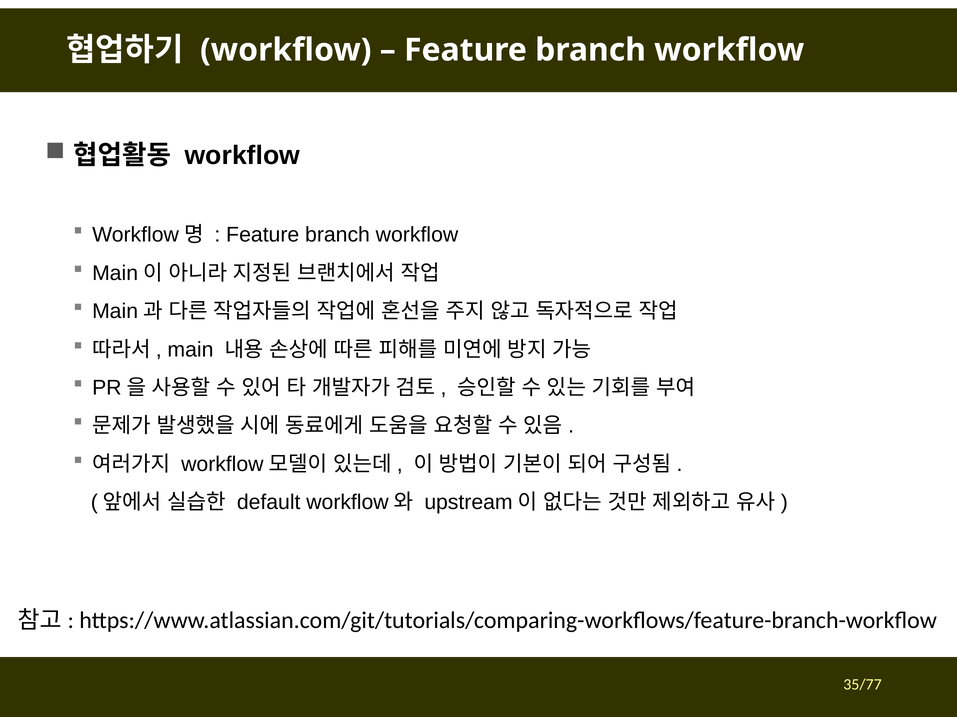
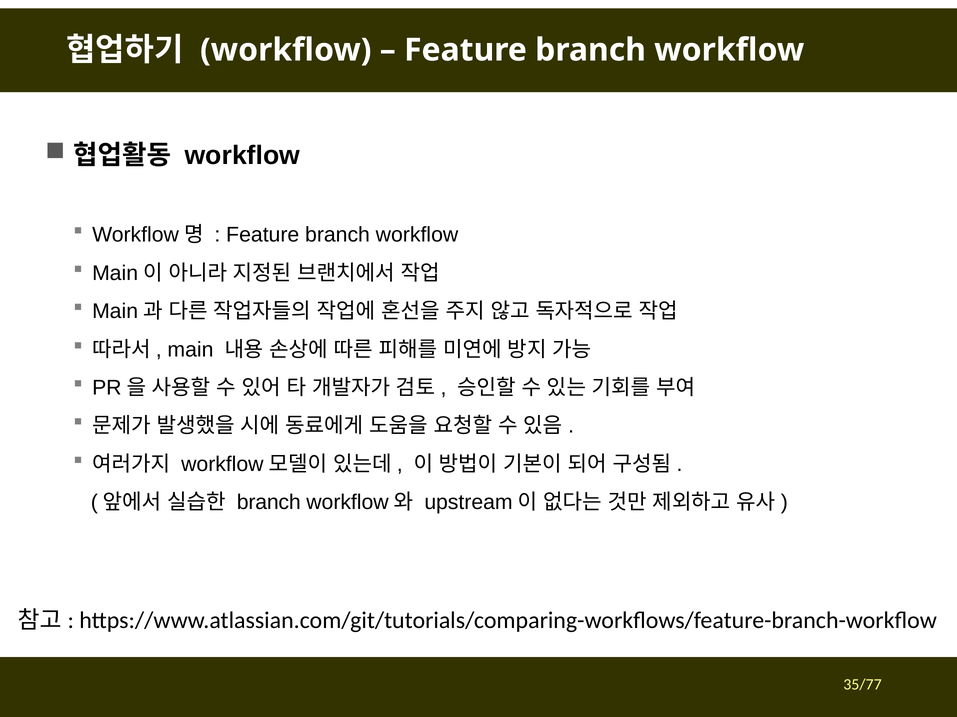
default at (269, 503): default -> branch
